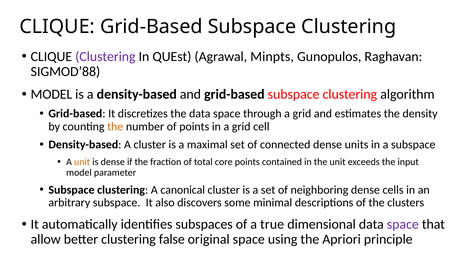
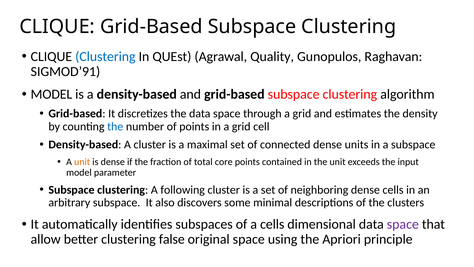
Clustering at (105, 56) colour: purple -> blue
Minpts: Minpts -> Quality
SIGMOD’88: SIGMOD’88 -> SIGMOD’91
the at (115, 126) colour: orange -> blue
canonical: canonical -> following
a true: true -> cells
